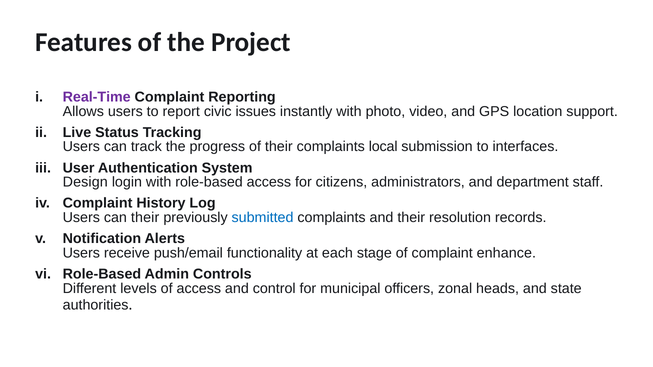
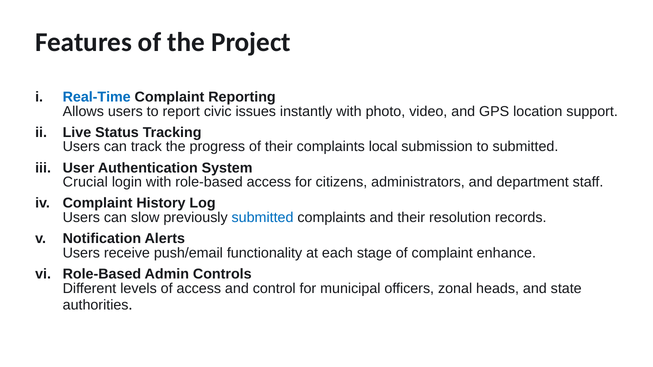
Real-Time colour: purple -> blue
to interfaces: interfaces -> submitted
Design: Design -> Crucial
can their: their -> slow
